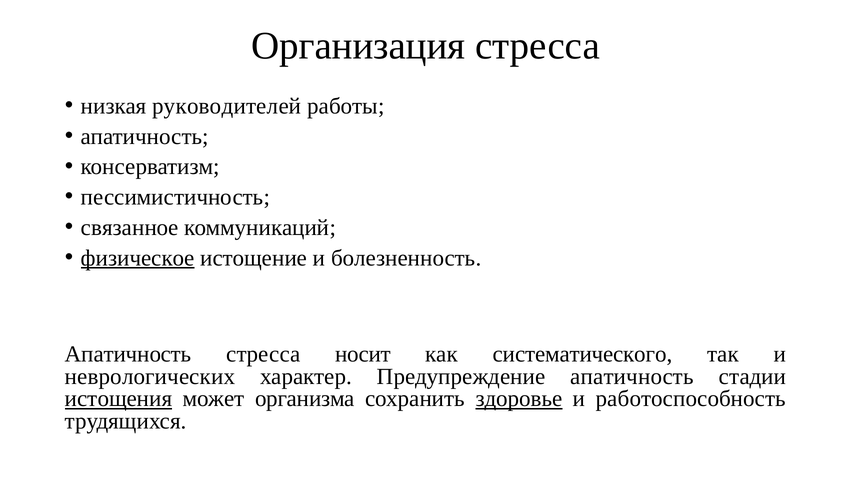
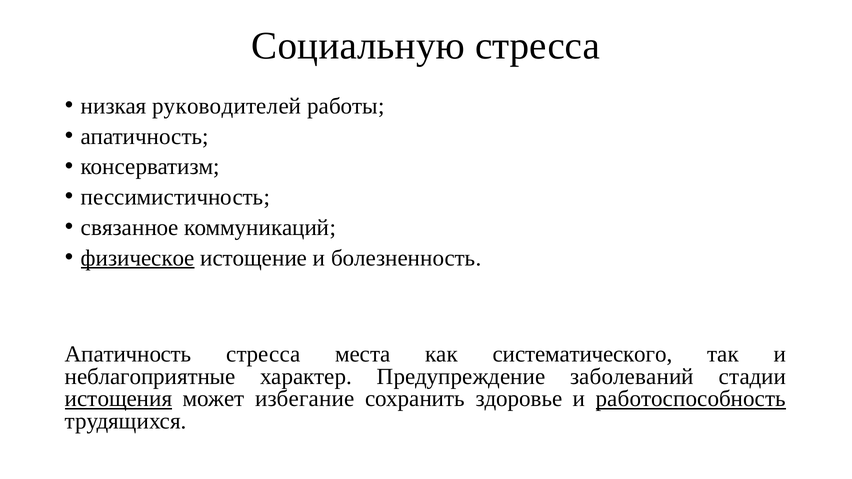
Организация: Организация -> Социальную
носит: носит -> места
неврологических: неврологических -> неблагоприятные
Предупреждение апатичность: апатичность -> заболеваний
организма: организма -> избегание
здоровье underline: present -> none
работоспособность underline: none -> present
